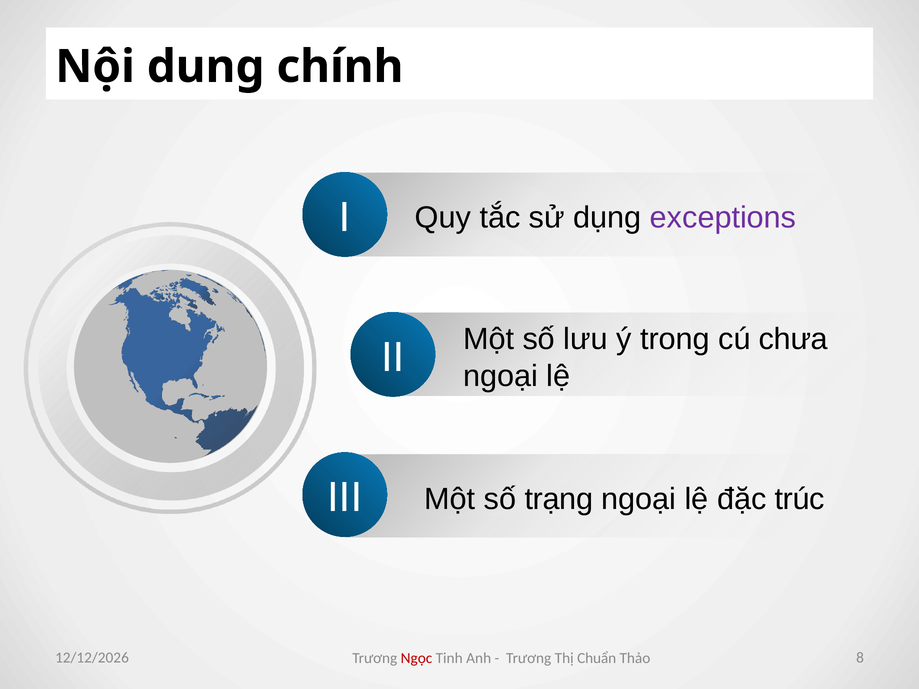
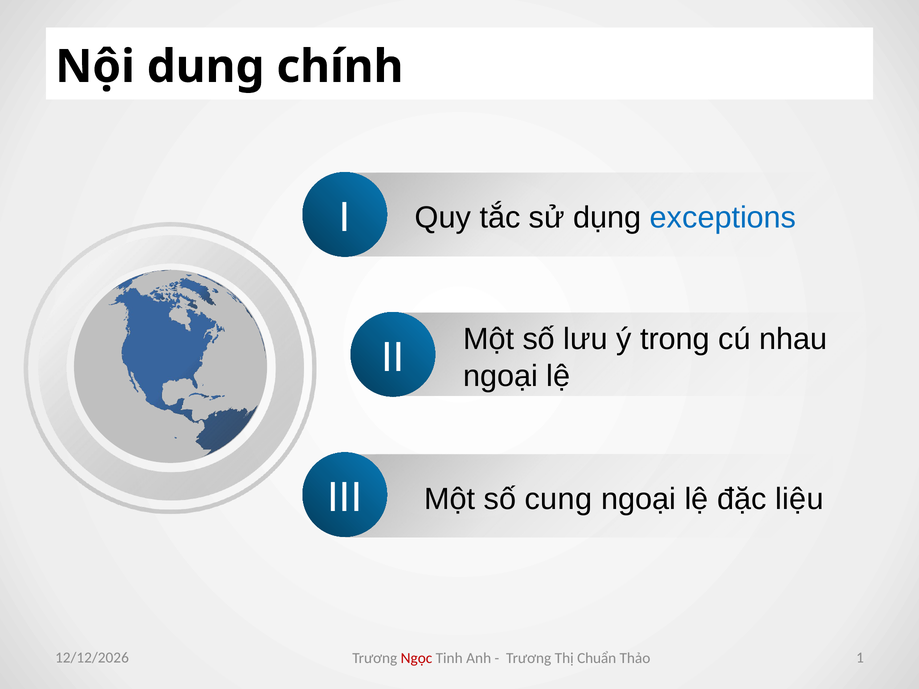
exceptions colour: purple -> blue
chưa: chưa -> nhau
trạng: trạng -> cung
trúc: trúc -> liệu
8: 8 -> 1
